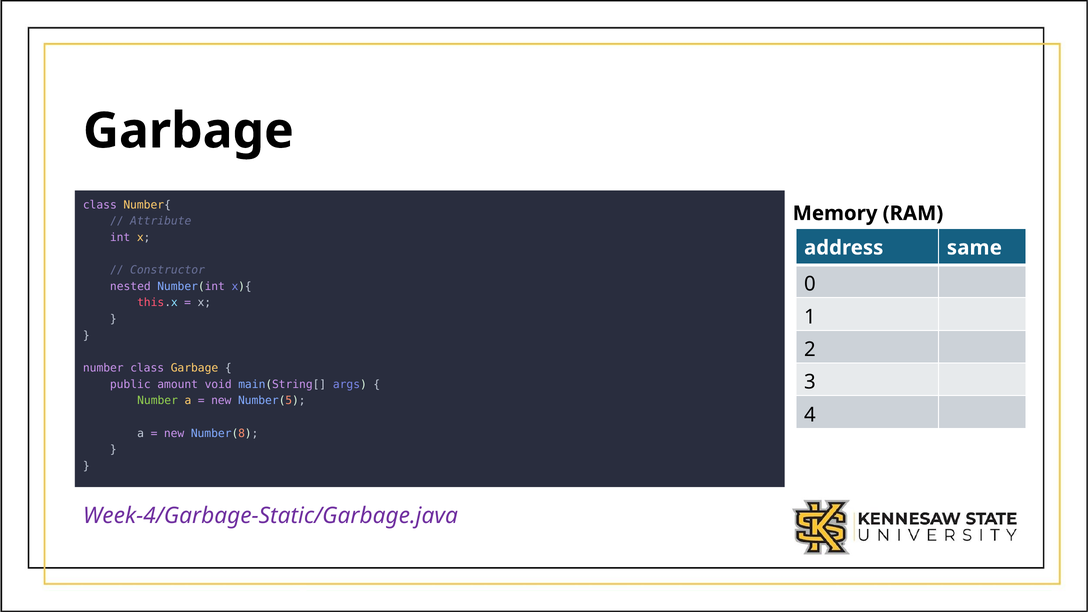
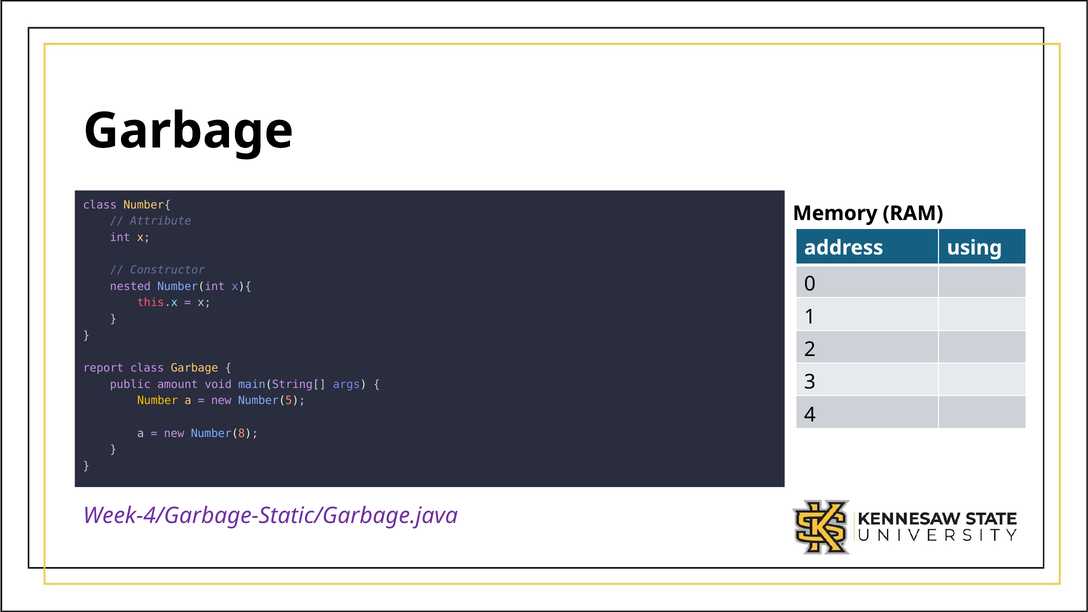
same: same -> using
number at (103, 368): number -> report
Number at (158, 401) colour: light green -> yellow
